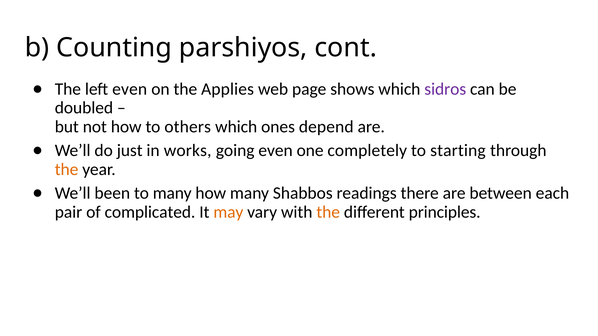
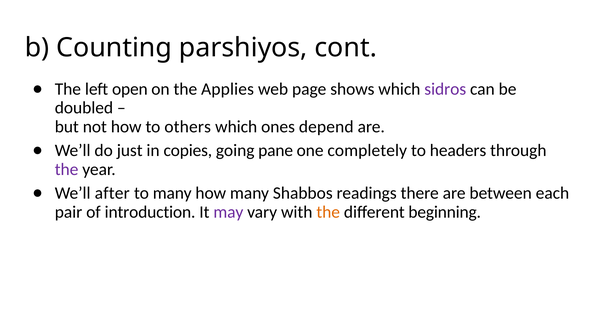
left even: even -> open
works: works -> copies
going even: even -> pane
starting: starting -> headers
the at (67, 170) colour: orange -> purple
been: been -> after
complicated: complicated -> introduction
may colour: orange -> purple
principles: principles -> beginning
